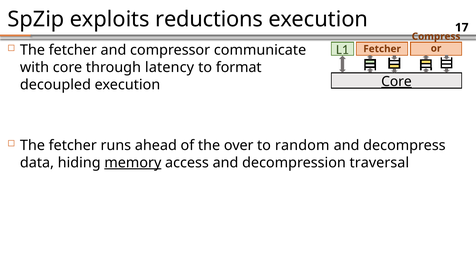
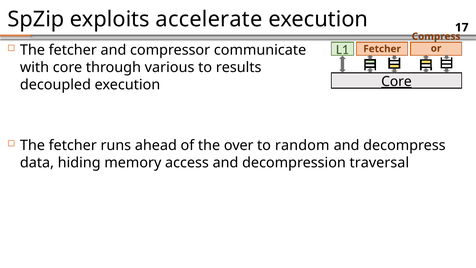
reductions: reductions -> accelerate
latency: latency -> various
format: format -> results
memory underline: present -> none
